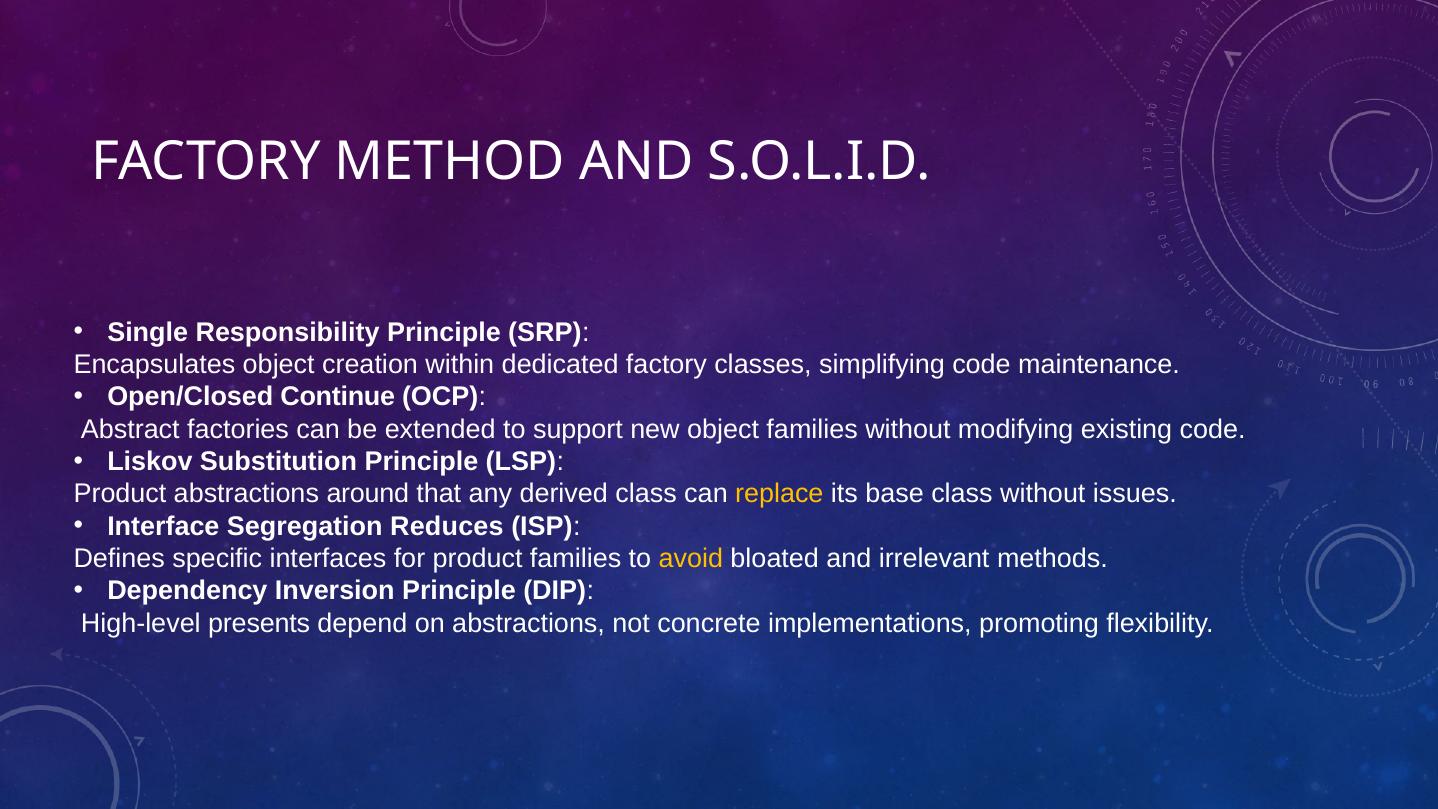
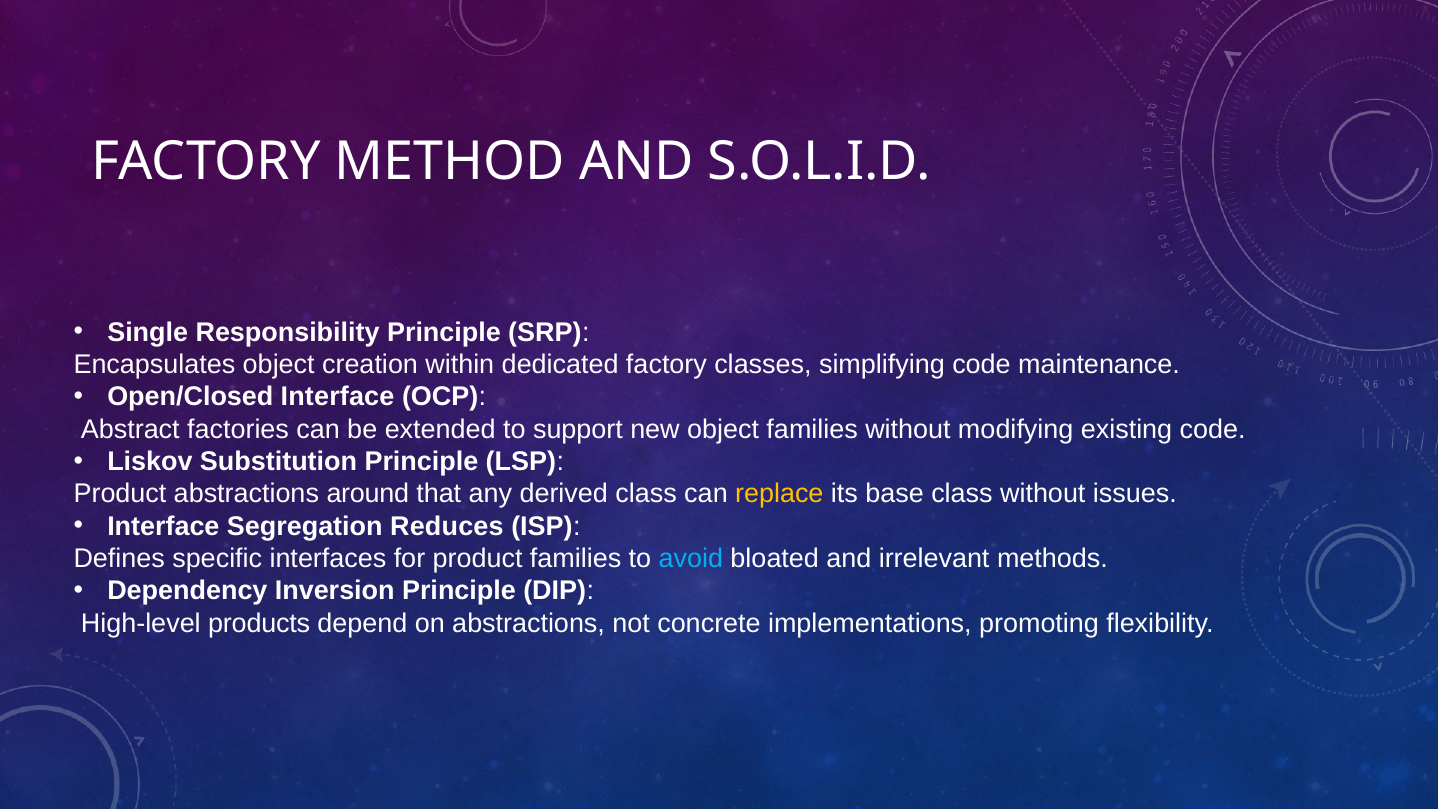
Open/Closed Continue: Continue -> Interface
avoid colour: yellow -> light blue
presents: presents -> products
